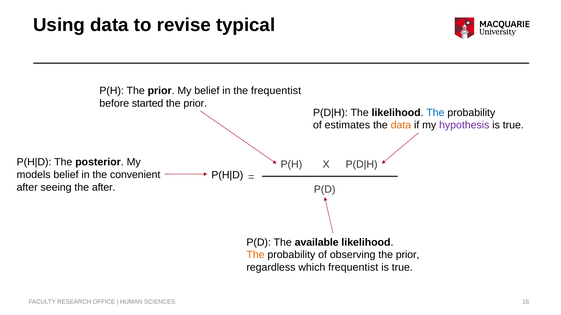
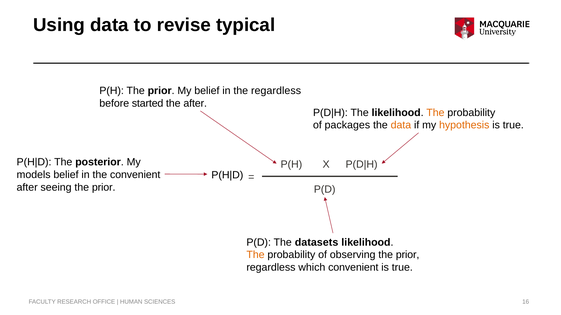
the frequentist: frequentist -> regardless
prior at (195, 103): prior -> after
The at (435, 113) colour: blue -> orange
estimates: estimates -> packages
hypothesis colour: purple -> orange
seeing the after: after -> prior
available: available -> datasets
which frequentist: frequentist -> convenient
